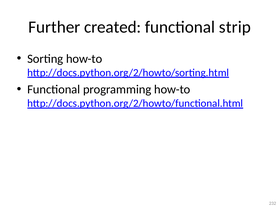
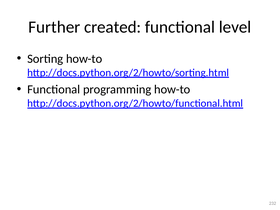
strip: strip -> level
